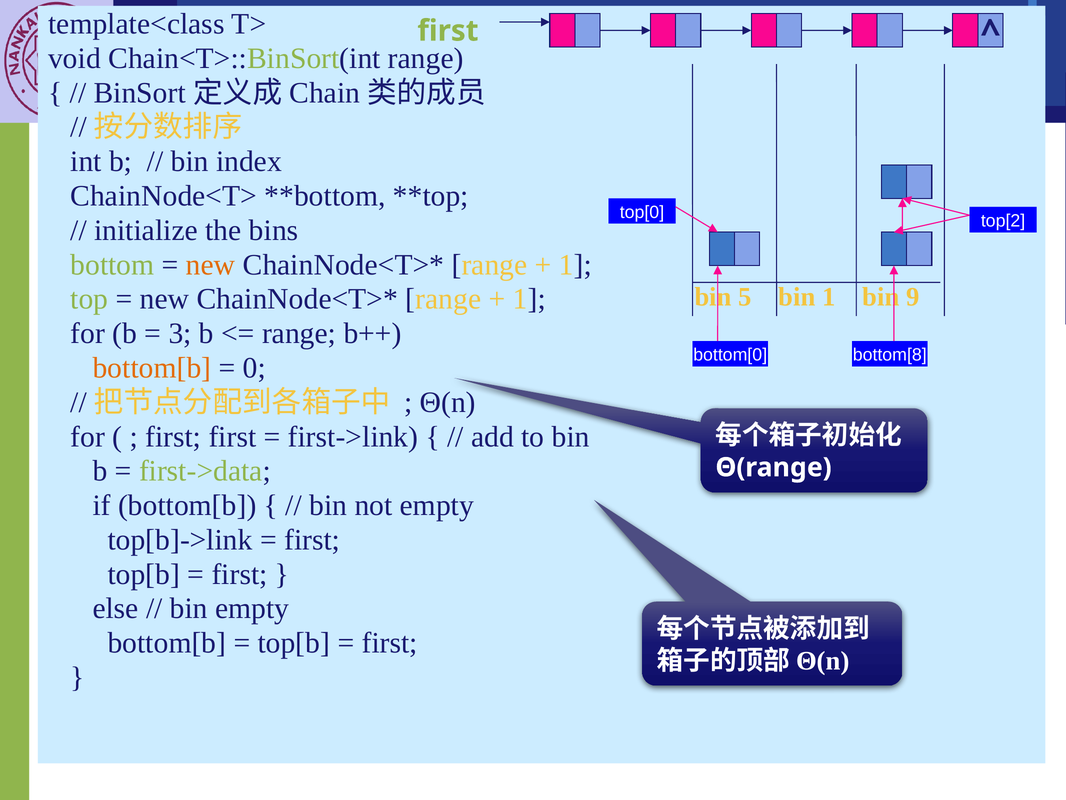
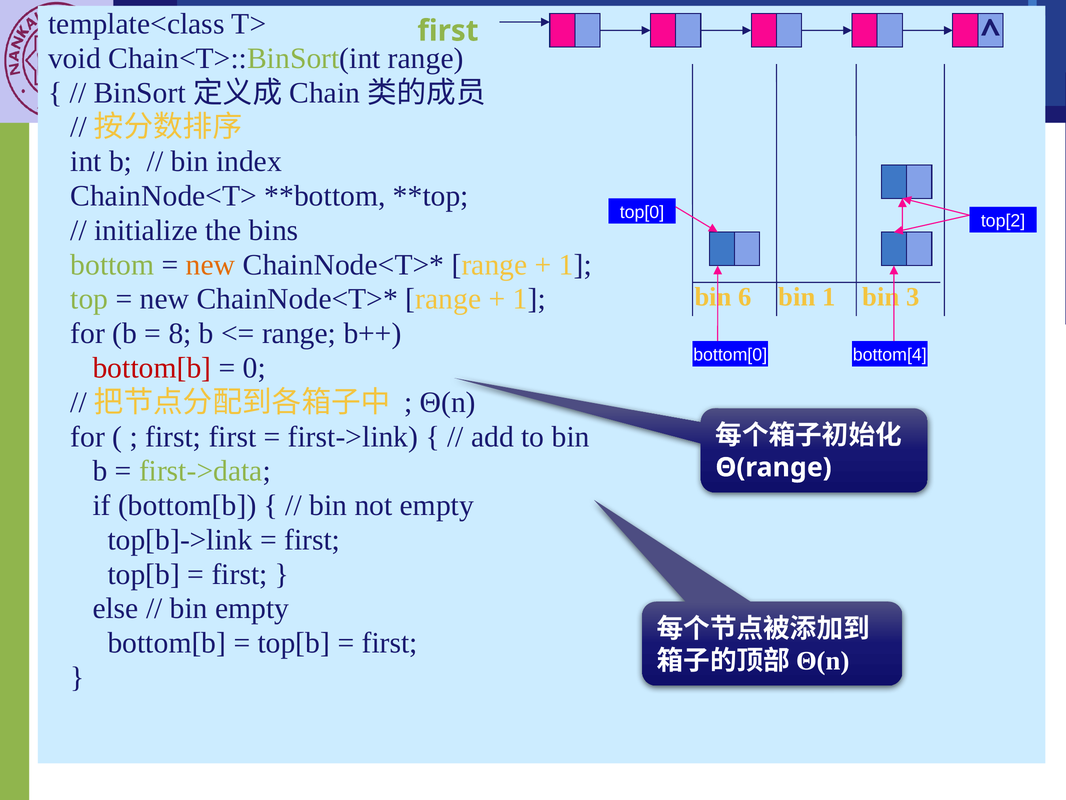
5: 5 -> 6
9: 9 -> 3
3: 3 -> 8
bottom[8: bottom[8 -> bottom[4
bottom[b at (152, 368) colour: orange -> red
